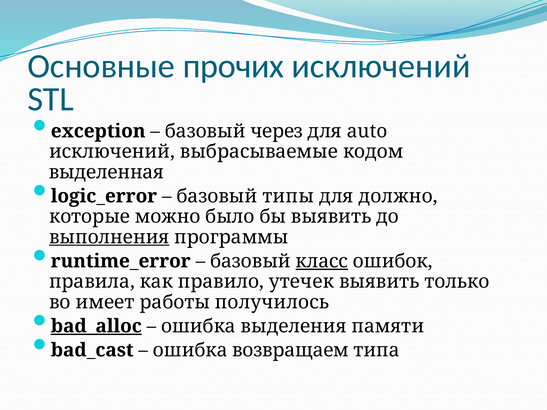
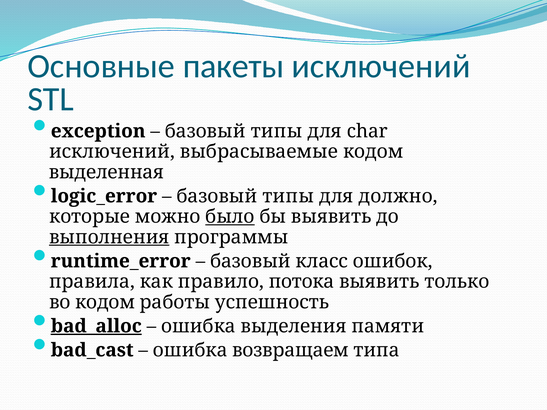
прочих: прочих -> пакеты
через at (277, 131): через -> типы
auto: auto -> char
было underline: none -> present
класс underline: present -> none
утечек: утечек -> потока
во имеет: имеет -> кодом
получилось: получилось -> успешность
